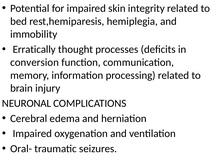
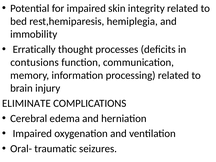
conversion: conversion -> contusions
NEURONAL: NEURONAL -> ELIMINATE
